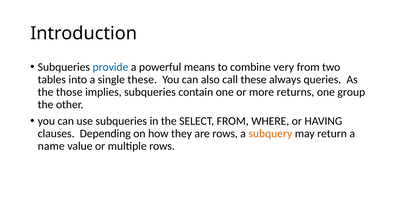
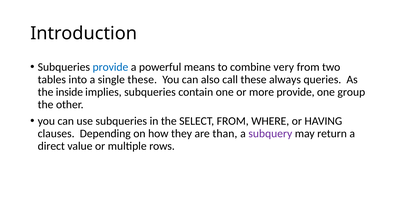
those: those -> inside
more returns: returns -> provide
are rows: rows -> than
subquery colour: orange -> purple
name: name -> direct
